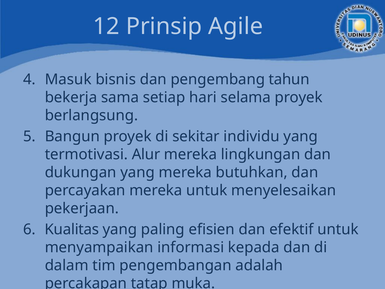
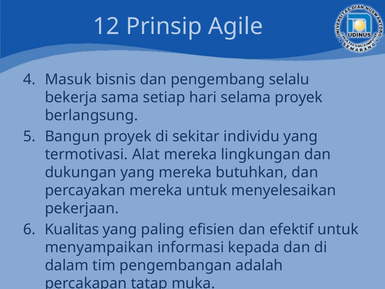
tahun: tahun -> selalu
Alur: Alur -> Alat
